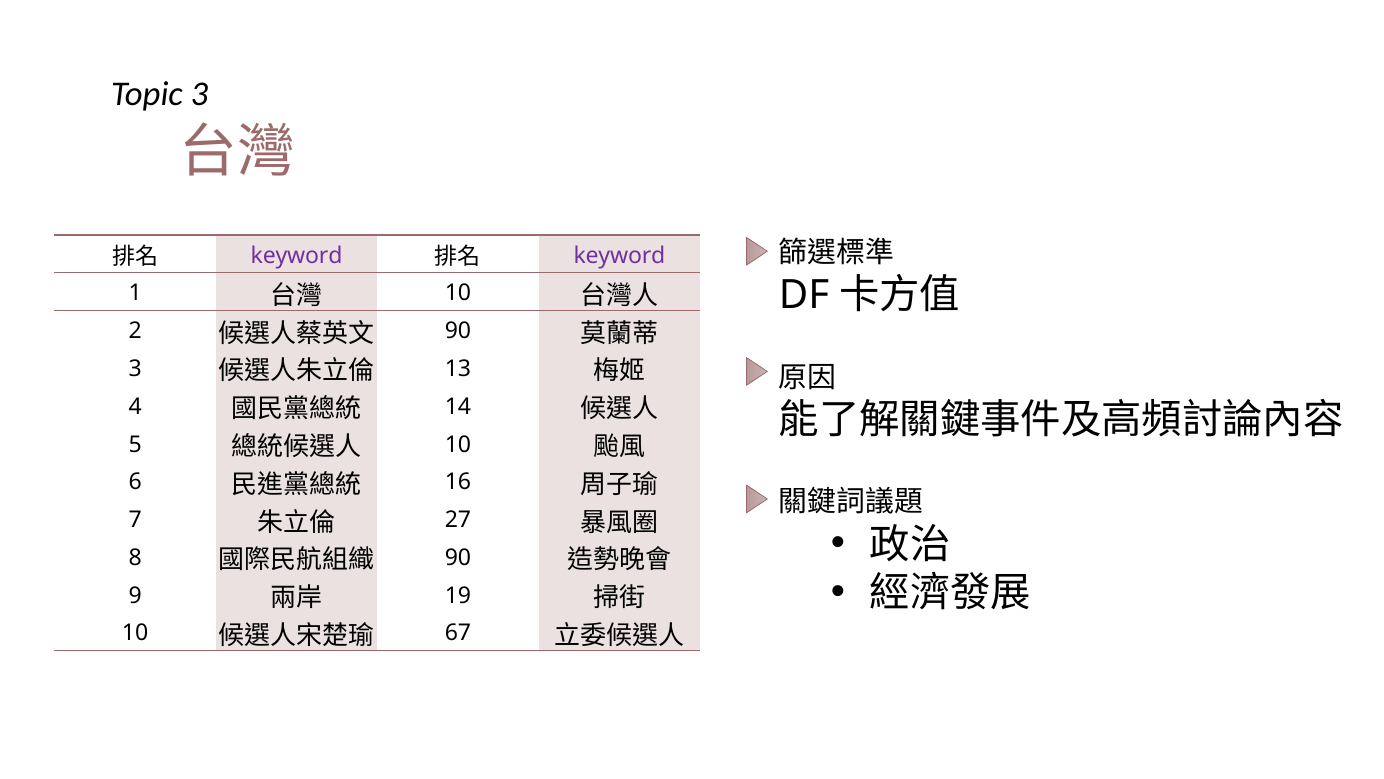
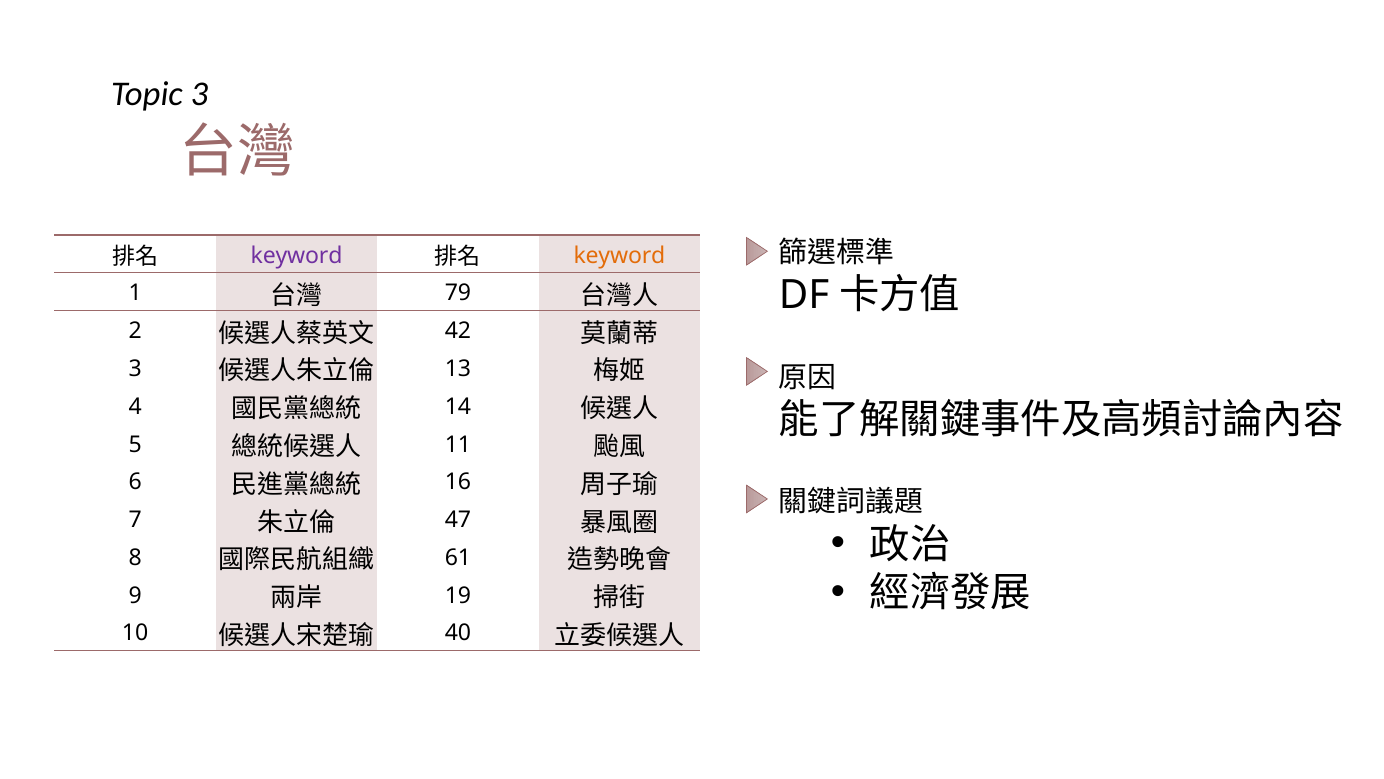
keyword at (619, 255) colour: purple -> orange
10 at (458, 293): 10 -> 79
90 at (458, 331): 90 -> 42
10 at (458, 444): 10 -> 11
27: 27 -> 47
90 at (458, 557): 90 -> 61
67: 67 -> 40
